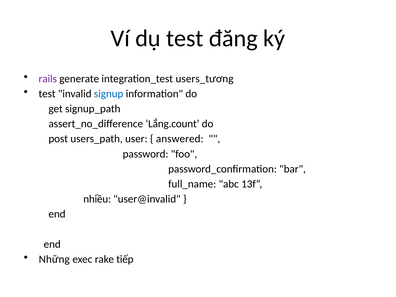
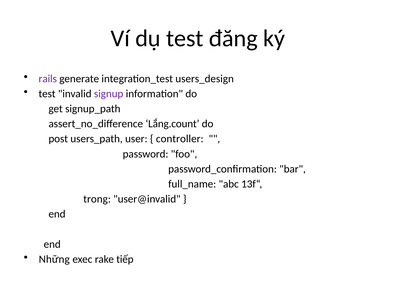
users_tương: users_tương -> users_design
signup colour: blue -> purple
answered: answered -> controller
nhiều: nhiều -> trong
